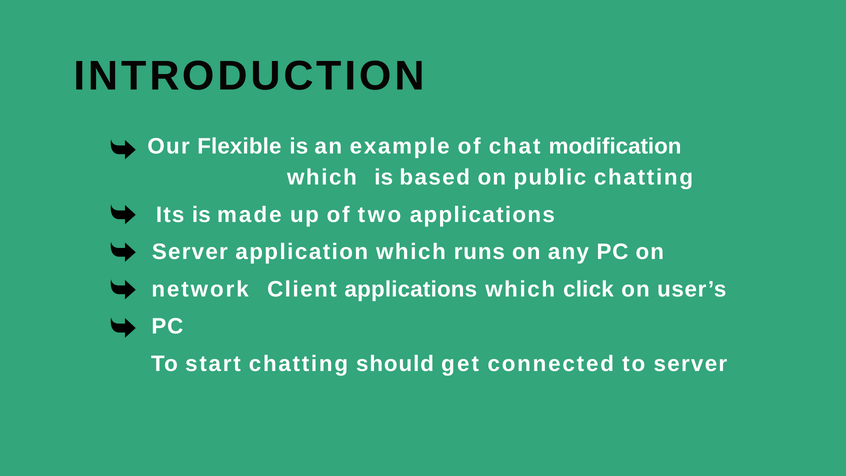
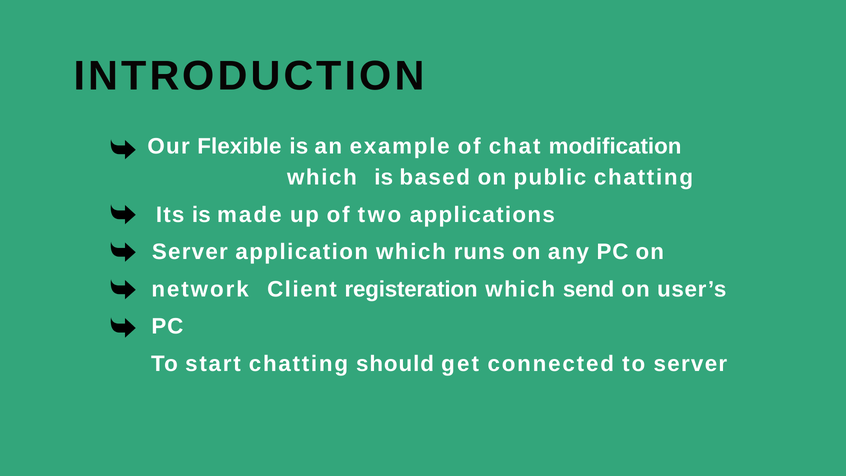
Client applications: applications -> registeration
click: click -> send
